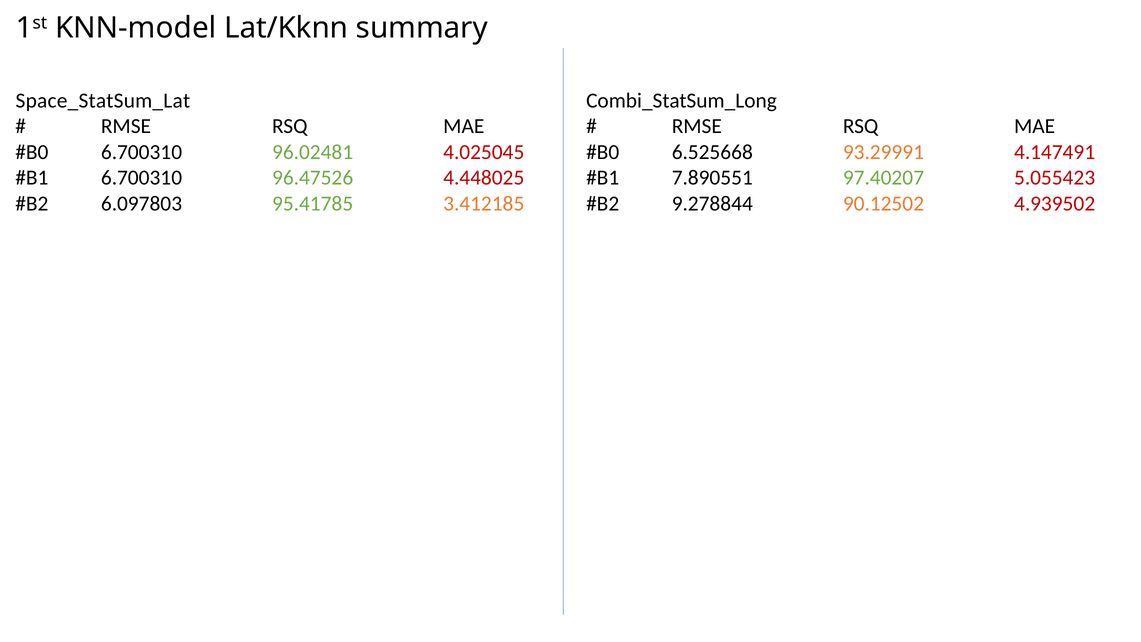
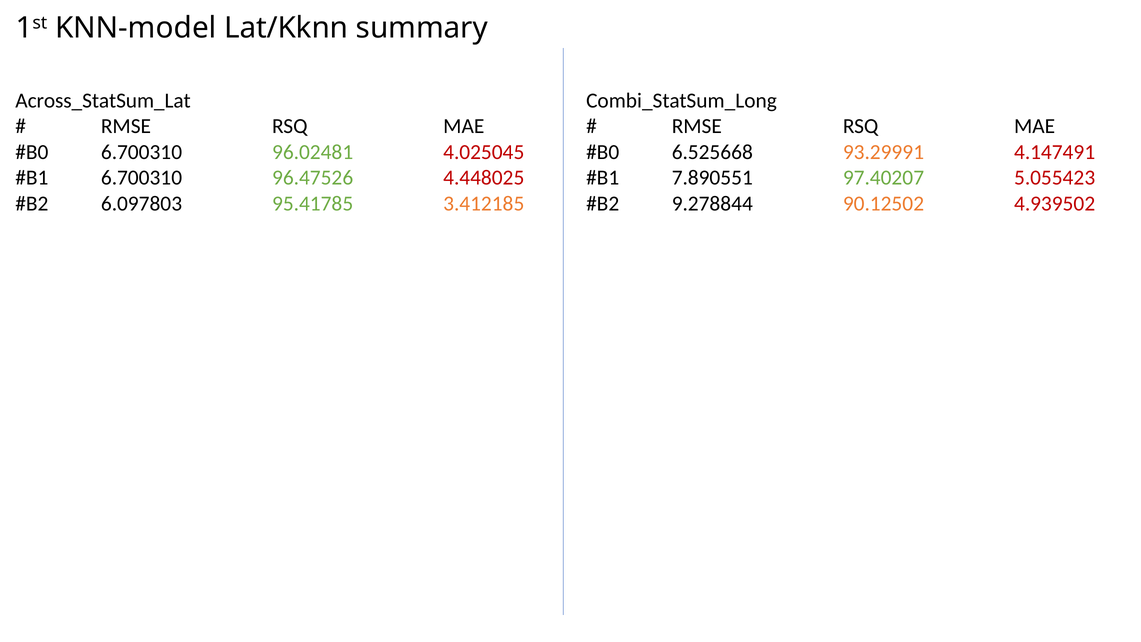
Space_StatSum_Lat: Space_StatSum_Lat -> Across_StatSum_Lat
